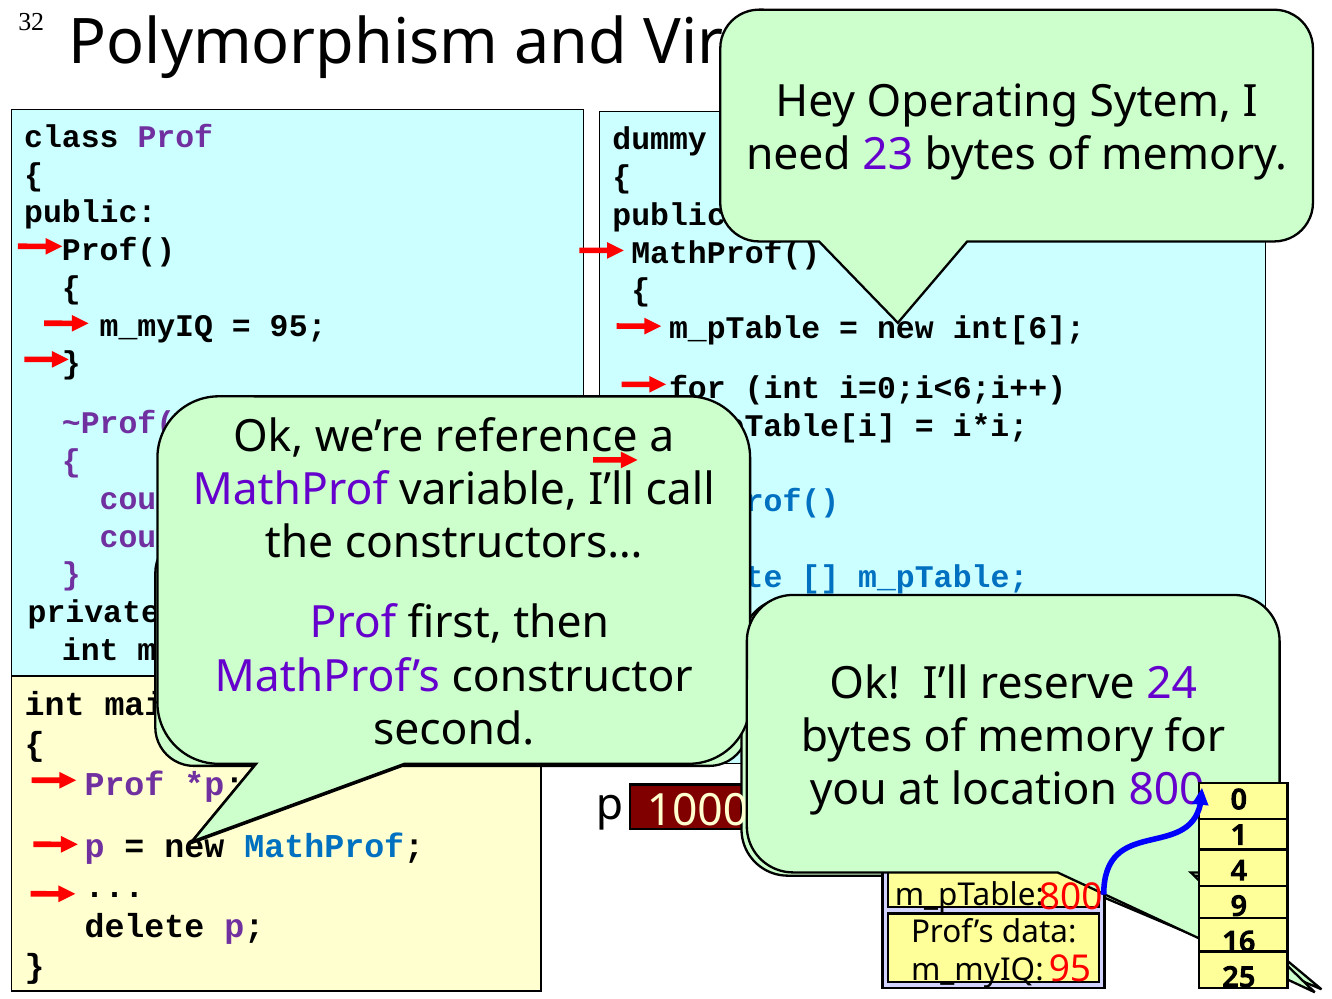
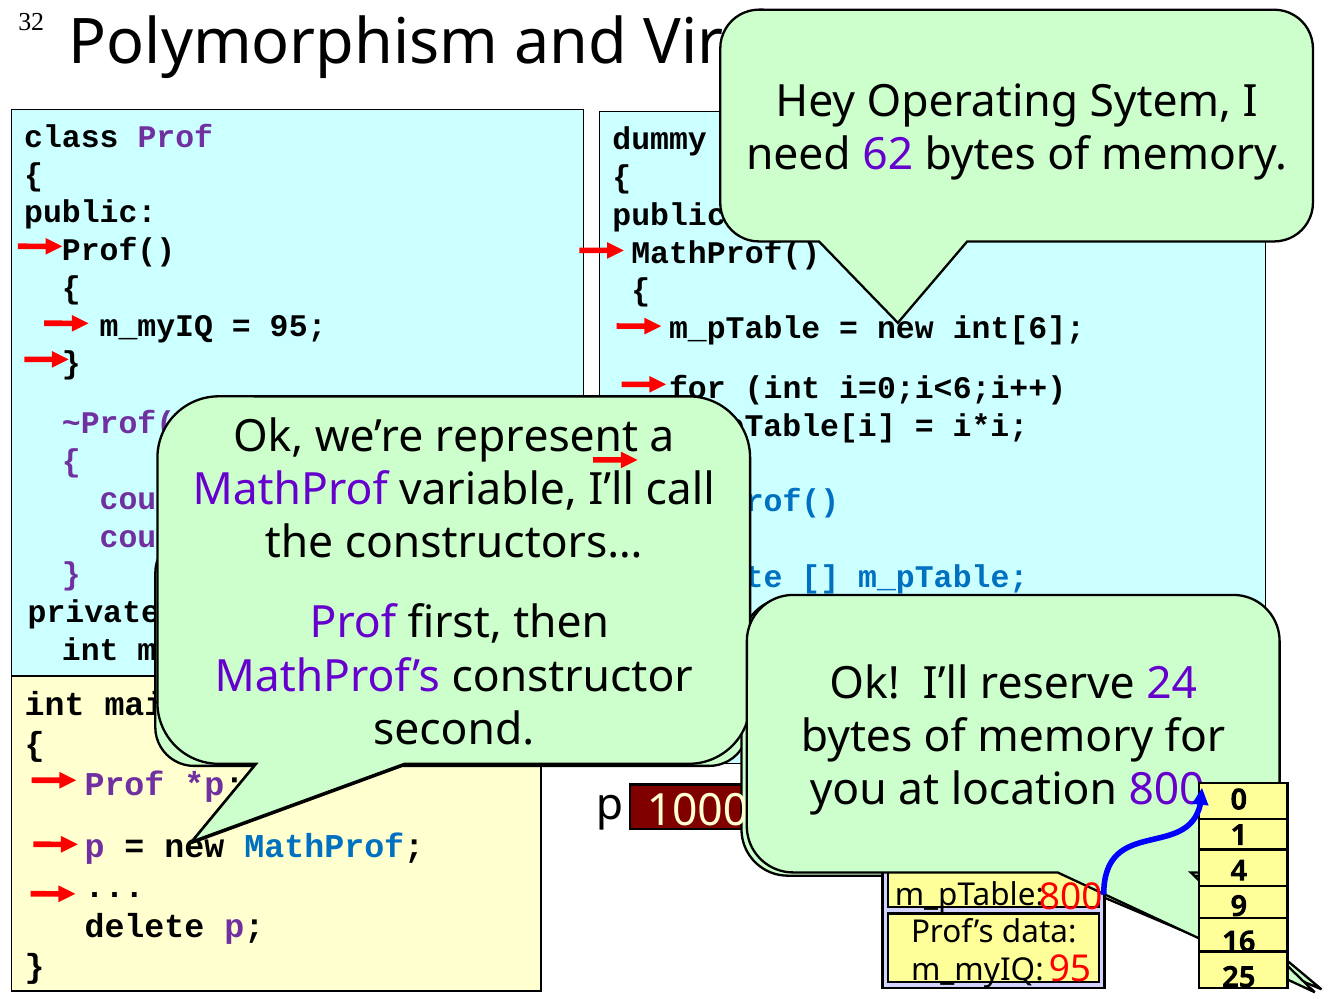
23: 23 -> 62
reference: reference -> represent
